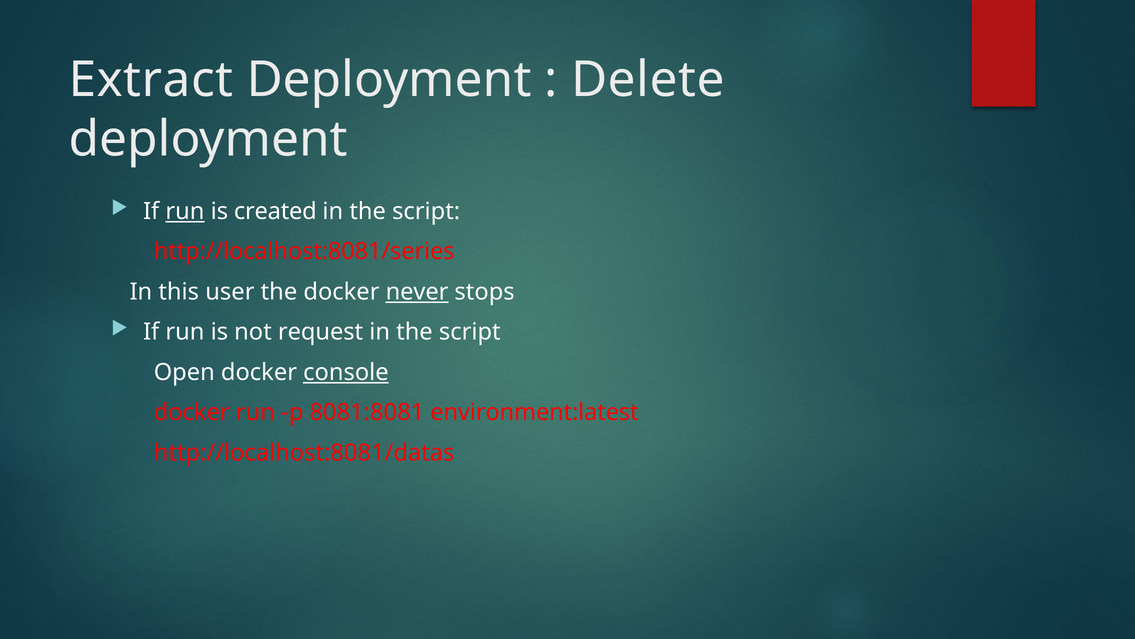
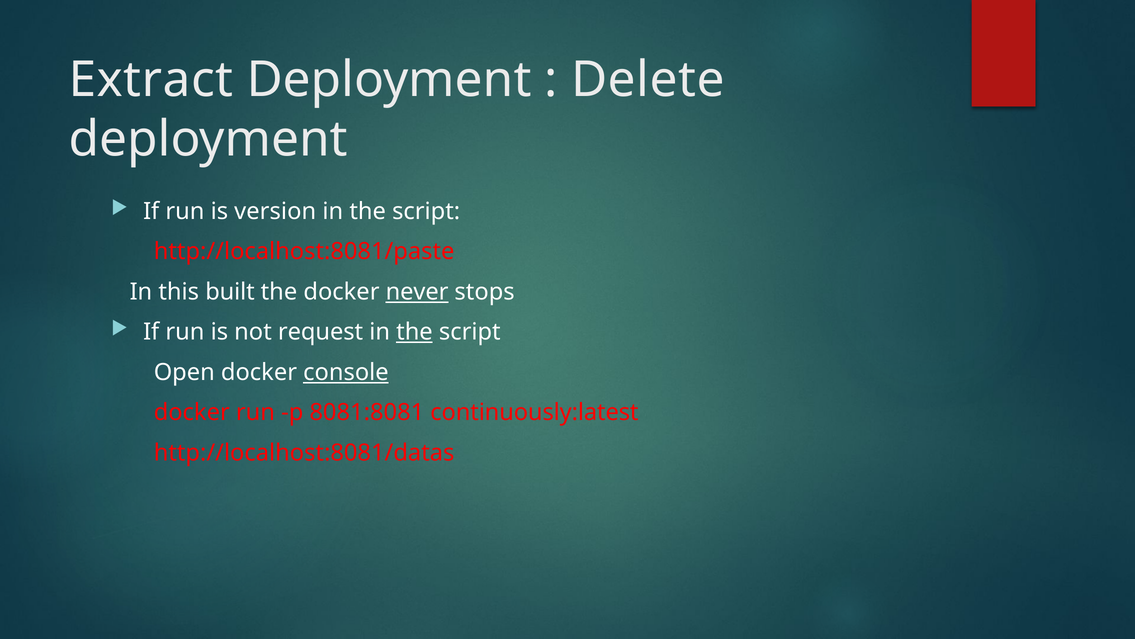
run at (185, 211) underline: present -> none
created: created -> version
http://localhost:8081/series: http://localhost:8081/series -> http://localhost:8081/paste
user: user -> built
the at (414, 332) underline: none -> present
environment:latest: environment:latest -> continuously:latest
